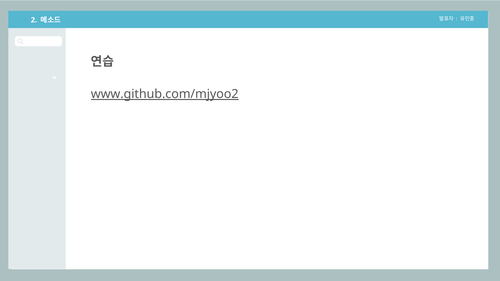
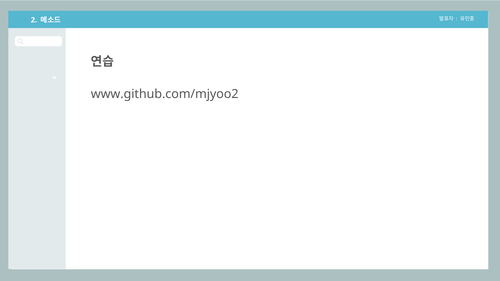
www.github.com/mjyoo2 underline: present -> none
